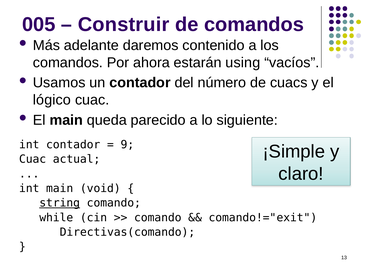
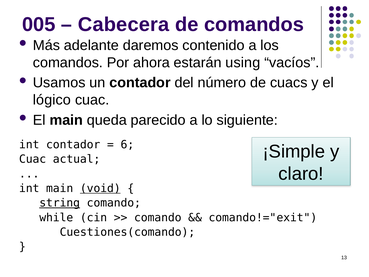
Construir: Construir -> Cabecera
9: 9 -> 6
void underline: none -> present
Directivas(comando: Directivas(comando -> Cuestiones(comando
